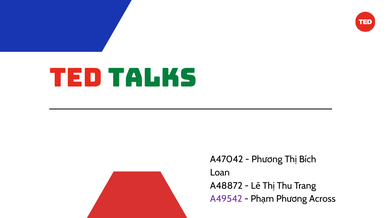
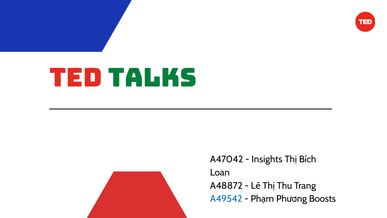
Phương at (267, 159): Phương -> Insights
A49542 colour: purple -> blue
Across: Across -> Boosts
